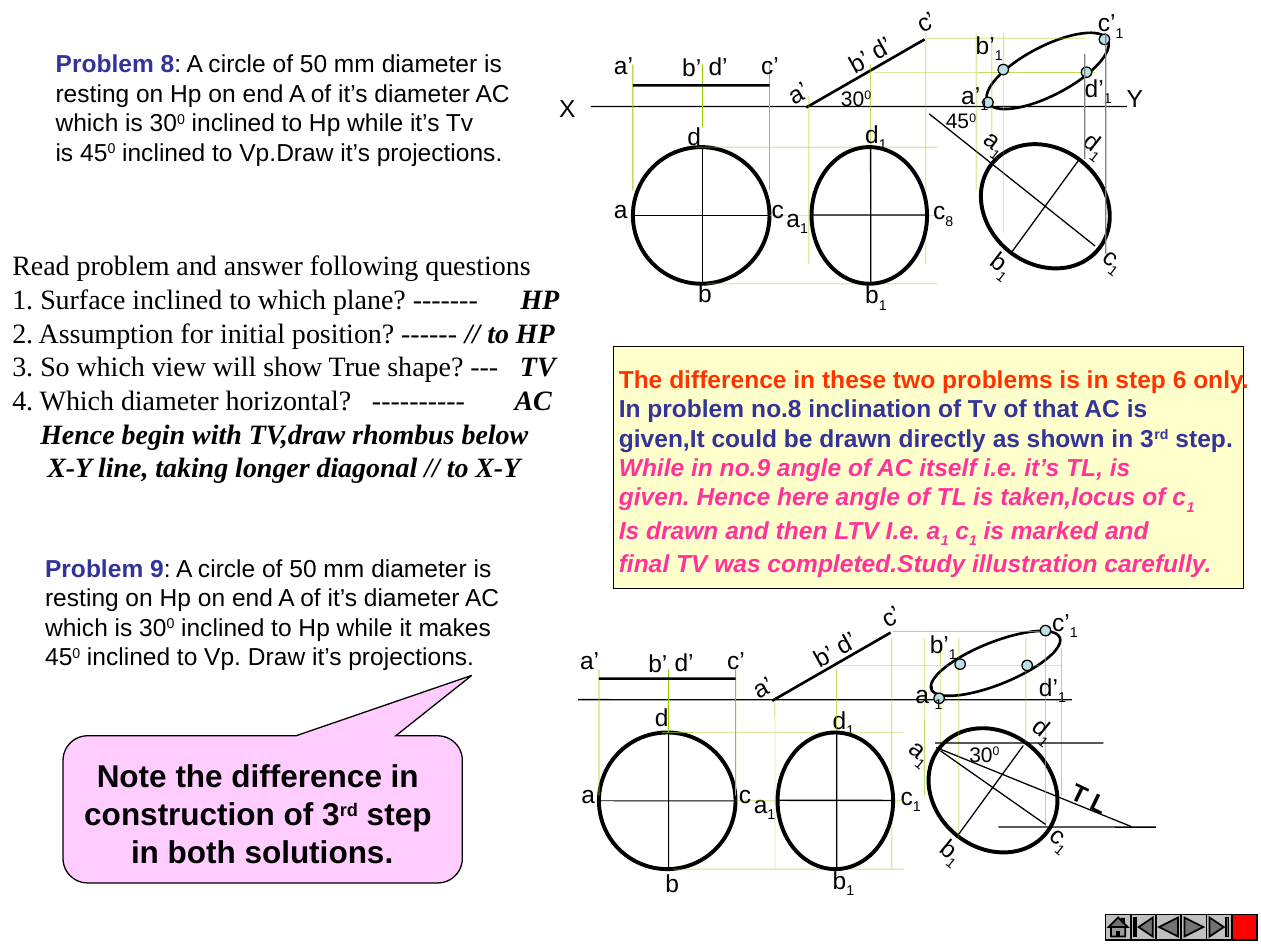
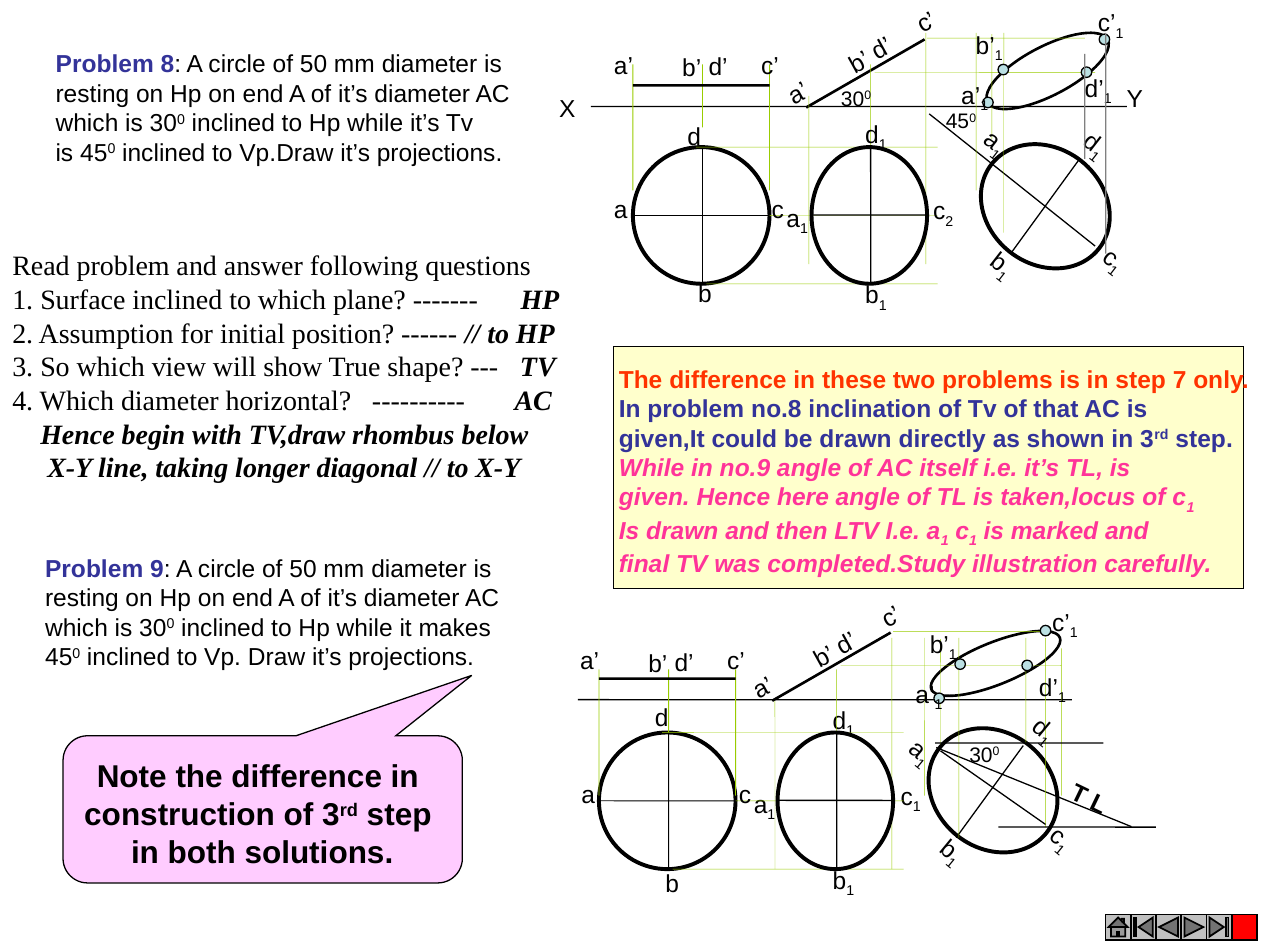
c 8: 8 -> 2
6: 6 -> 7
